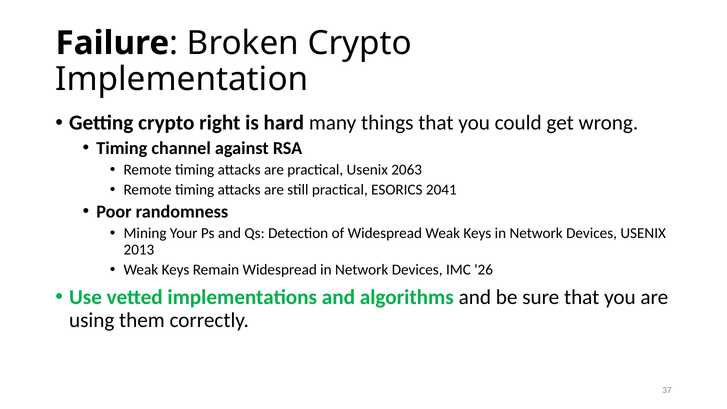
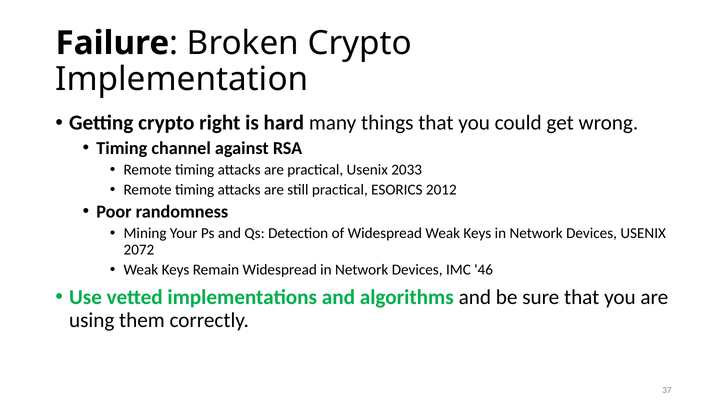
2063: 2063 -> 2033
2041: 2041 -> 2012
2013: 2013 -> 2072
26: 26 -> 46
